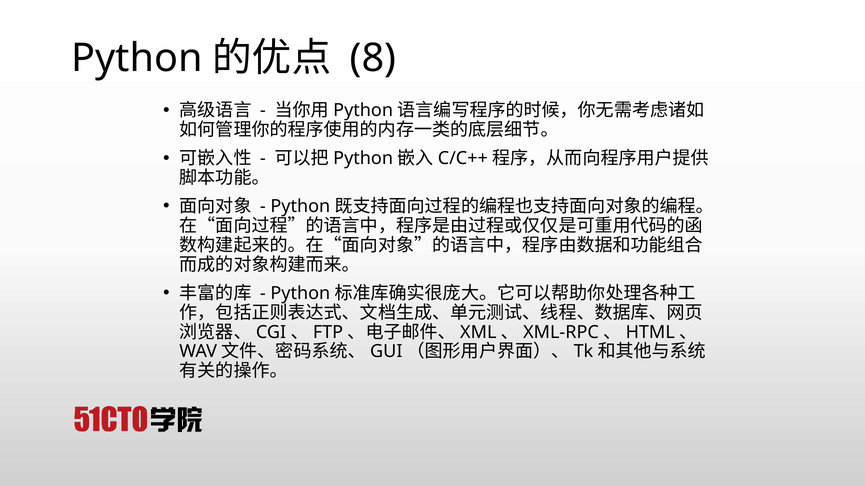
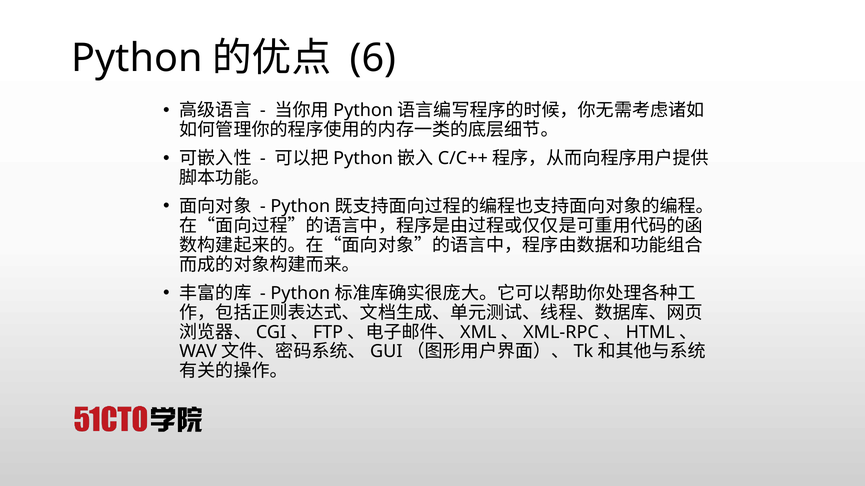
8: 8 -> 6
